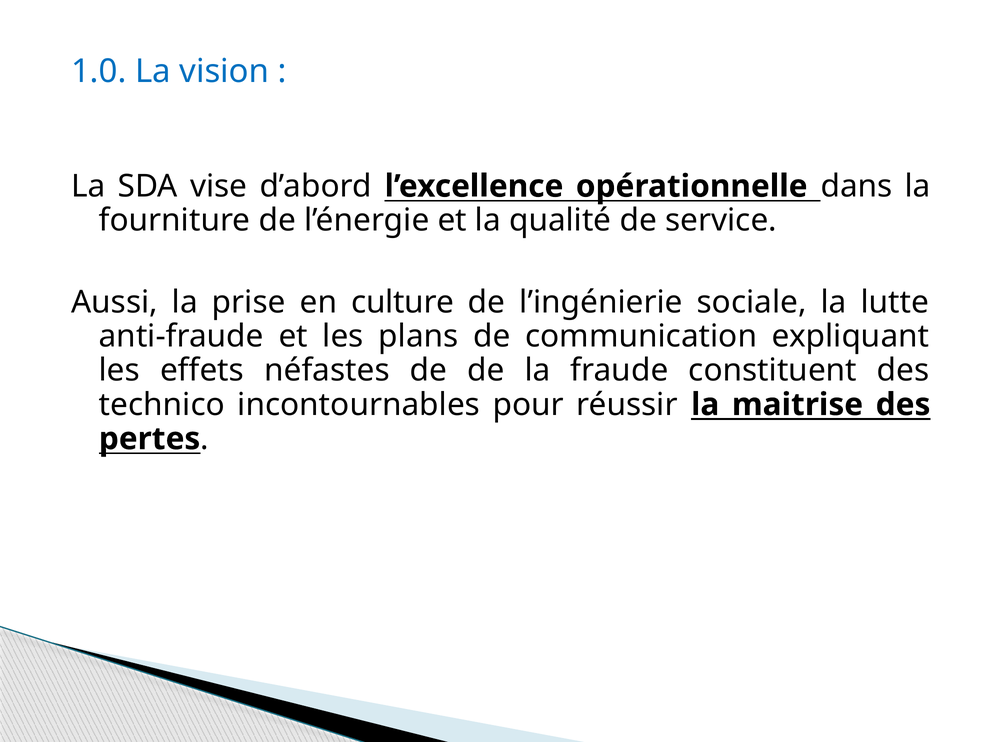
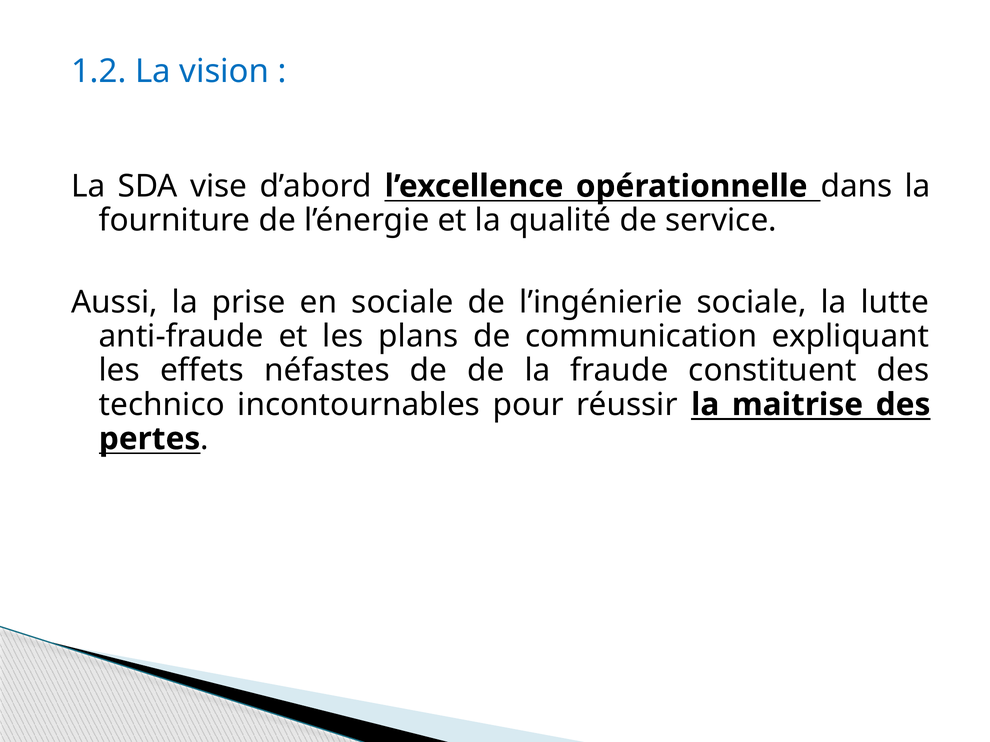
1.0: 1.0 -> 1.2
en culture: culture -> sociale
